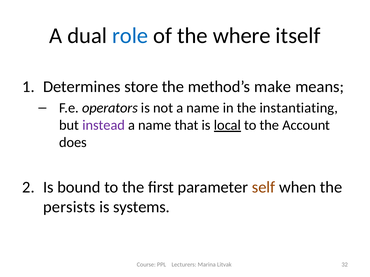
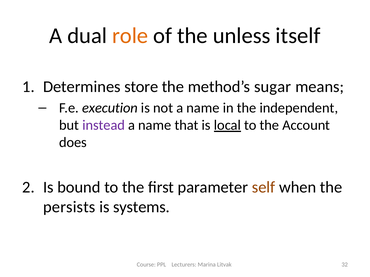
role colour: blue -> orange
where: where -> unless
make: make -> sugar
operators: operators -> execution
instantiating: instantiating -> independent
